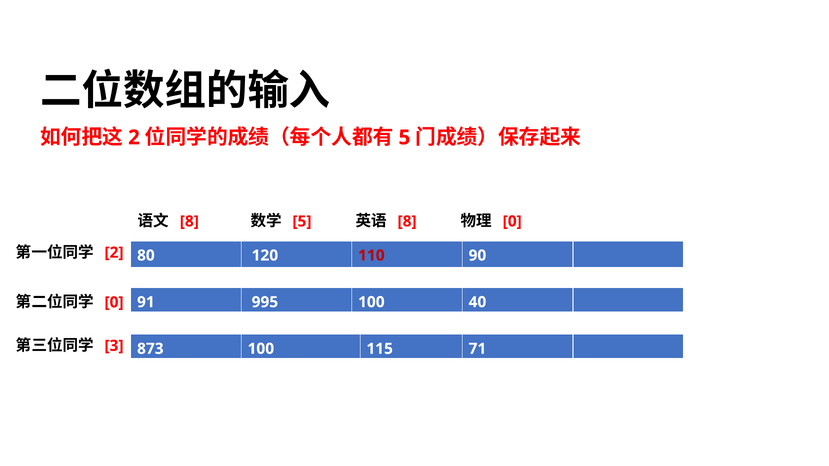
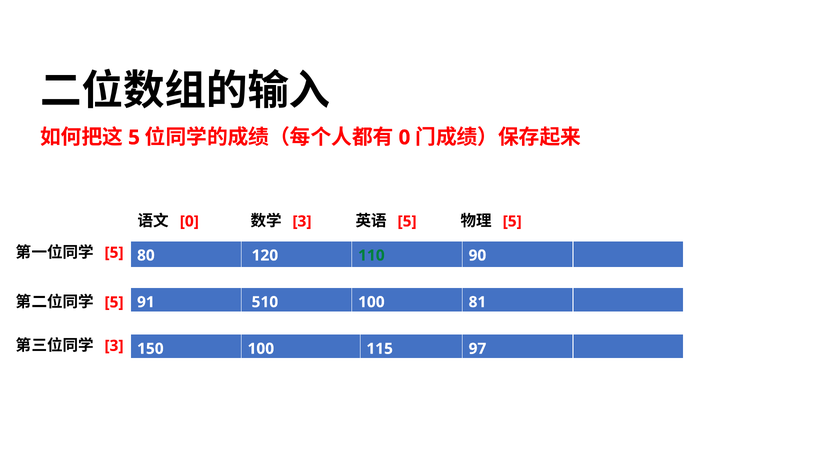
2 at (134, 138): 2 -> 5
5 at (404, 138): 5 -> 0
8 at (189, 221): 8 -> 0
5 at (302, 221): 5 -> 3
8 at (407, 221): 8 -> 5
0 at (512, 221): 0 -> 5
2 at (114, 253): 2 -> 5
110 colour: red -> green
0 at (114, 303): 0 -> 5
995: 995 -> 510
40: 40 -> 81
873: 873 -> 150
71: 71 -> 97
